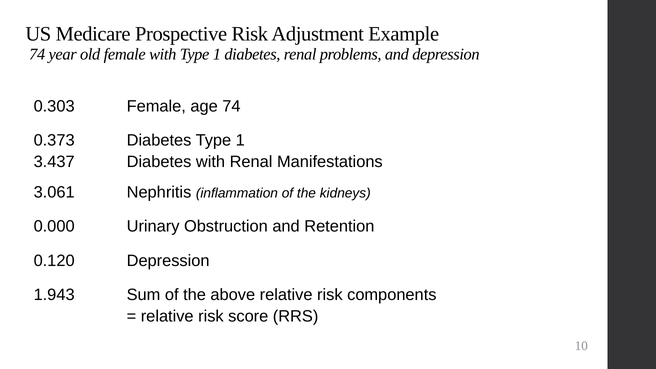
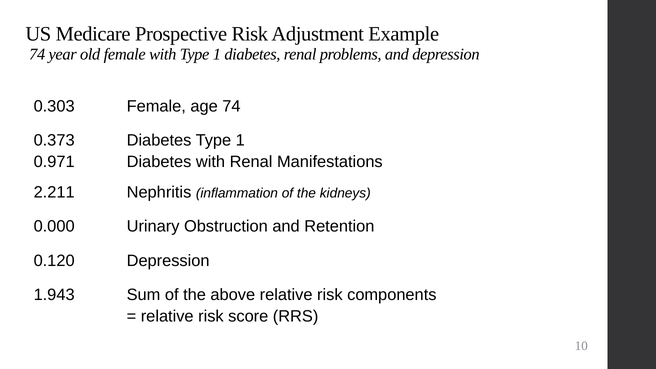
3.437: 3.437 -> 0.971
3.061: 3.061 -> 2.211
